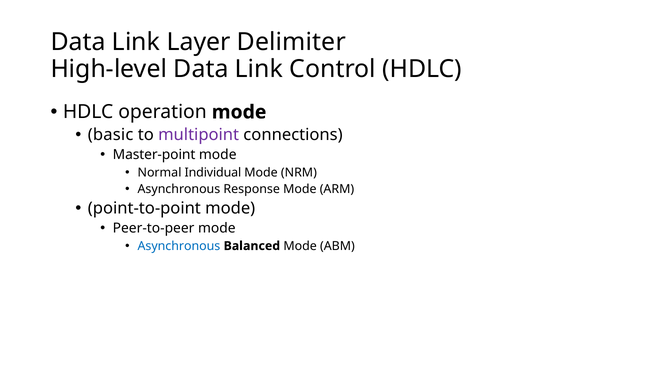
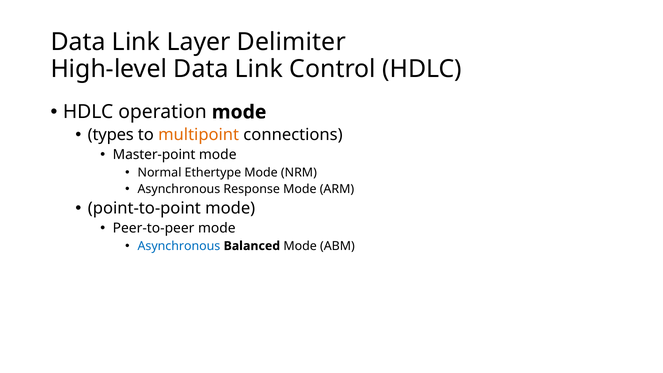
basic: basic -> types
multipoint colour: purple -> orange
Individual: Individual -> Ethertype
